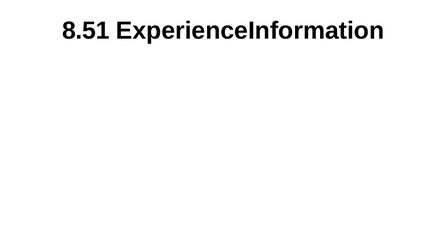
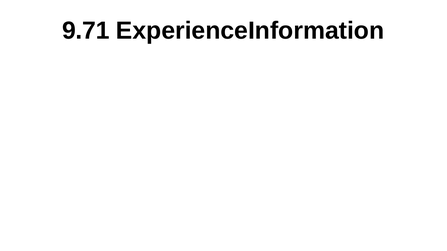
8.51: 8.51 -> 9.71
